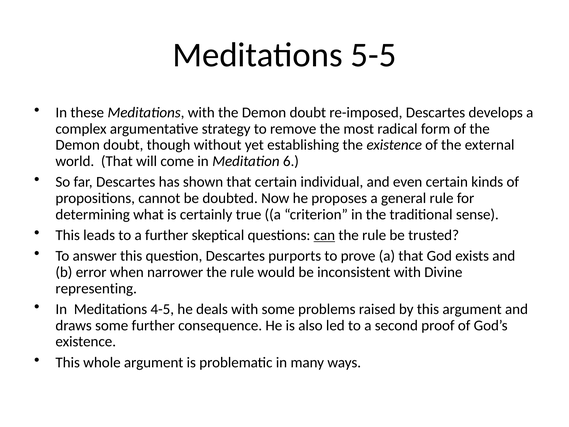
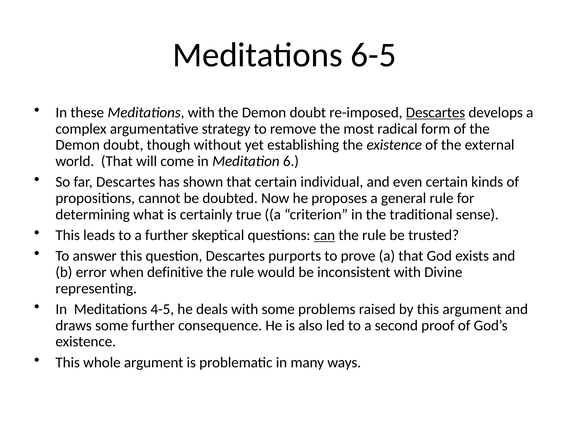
5-5: 5-5 -> 6-5
Descartes at (436, 112) underline: none -> present
narrower: narrower -> definitive
